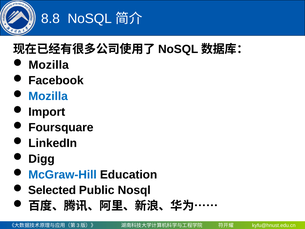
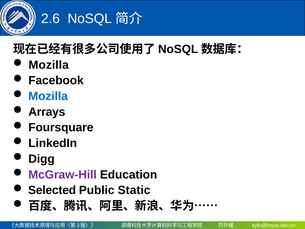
8.8: 8.8 -> 2.6
Import: Import -> Arrays
McGraw-Hill colour: blue -> purple
Public Nosql: Nosql -> Static
